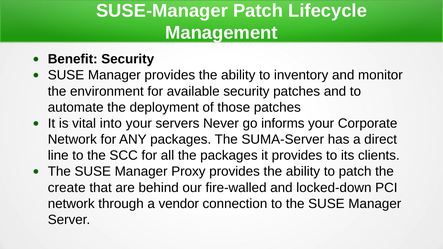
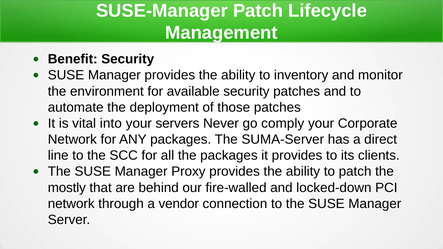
informs: informs -> comply
create: create -> mostly
